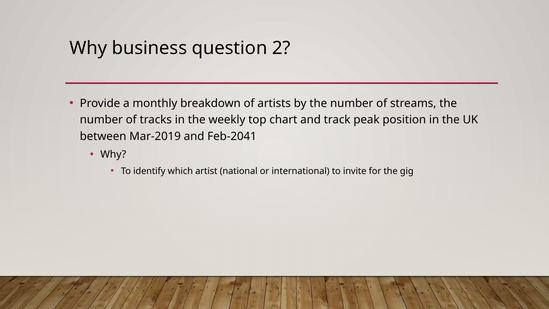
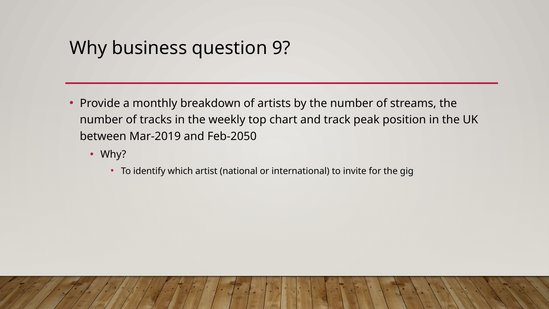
2: 2 -> 9
Feb-2041: Feb-2041 -> Feb-2050
